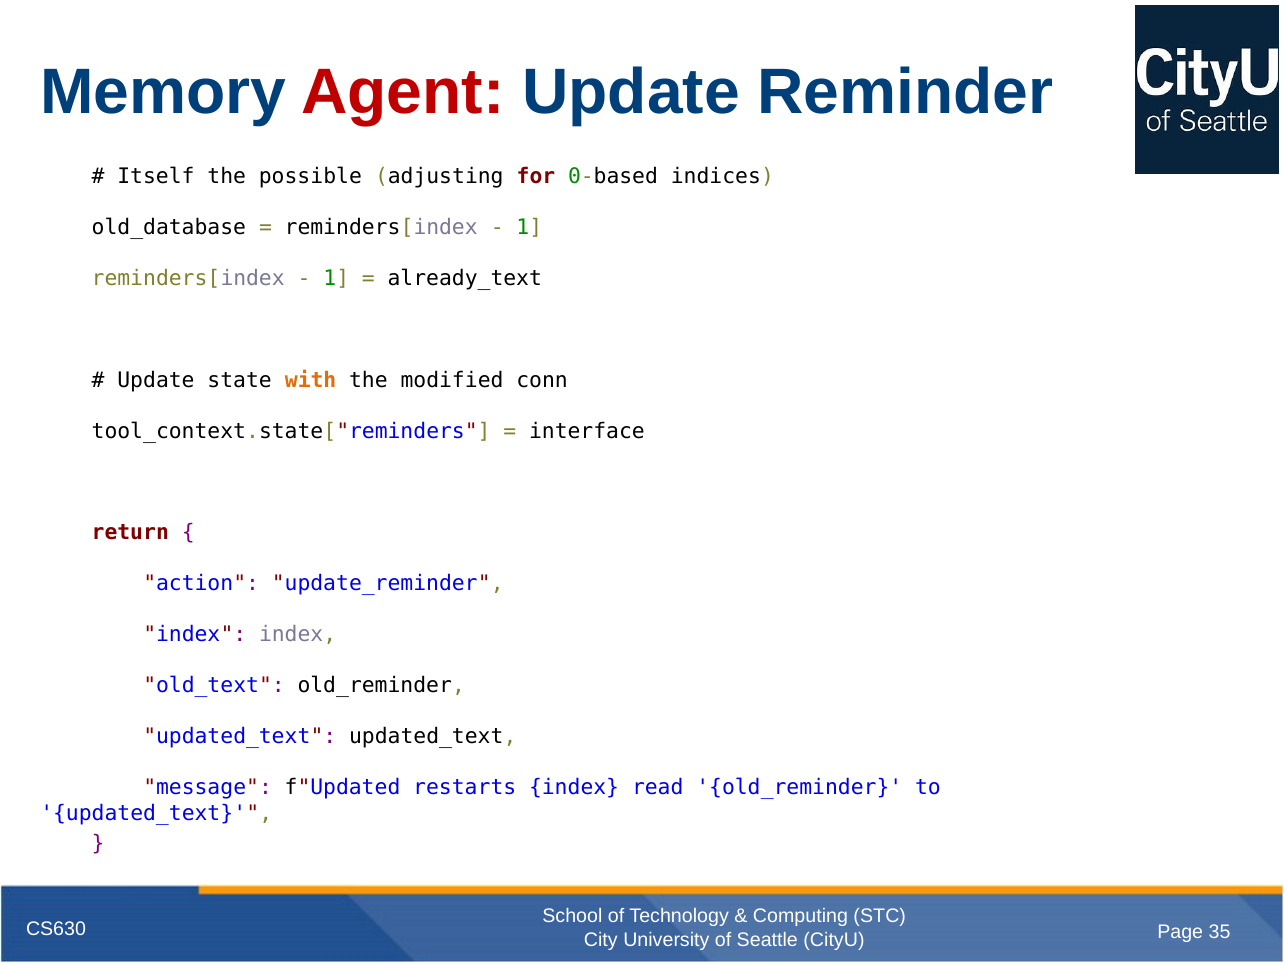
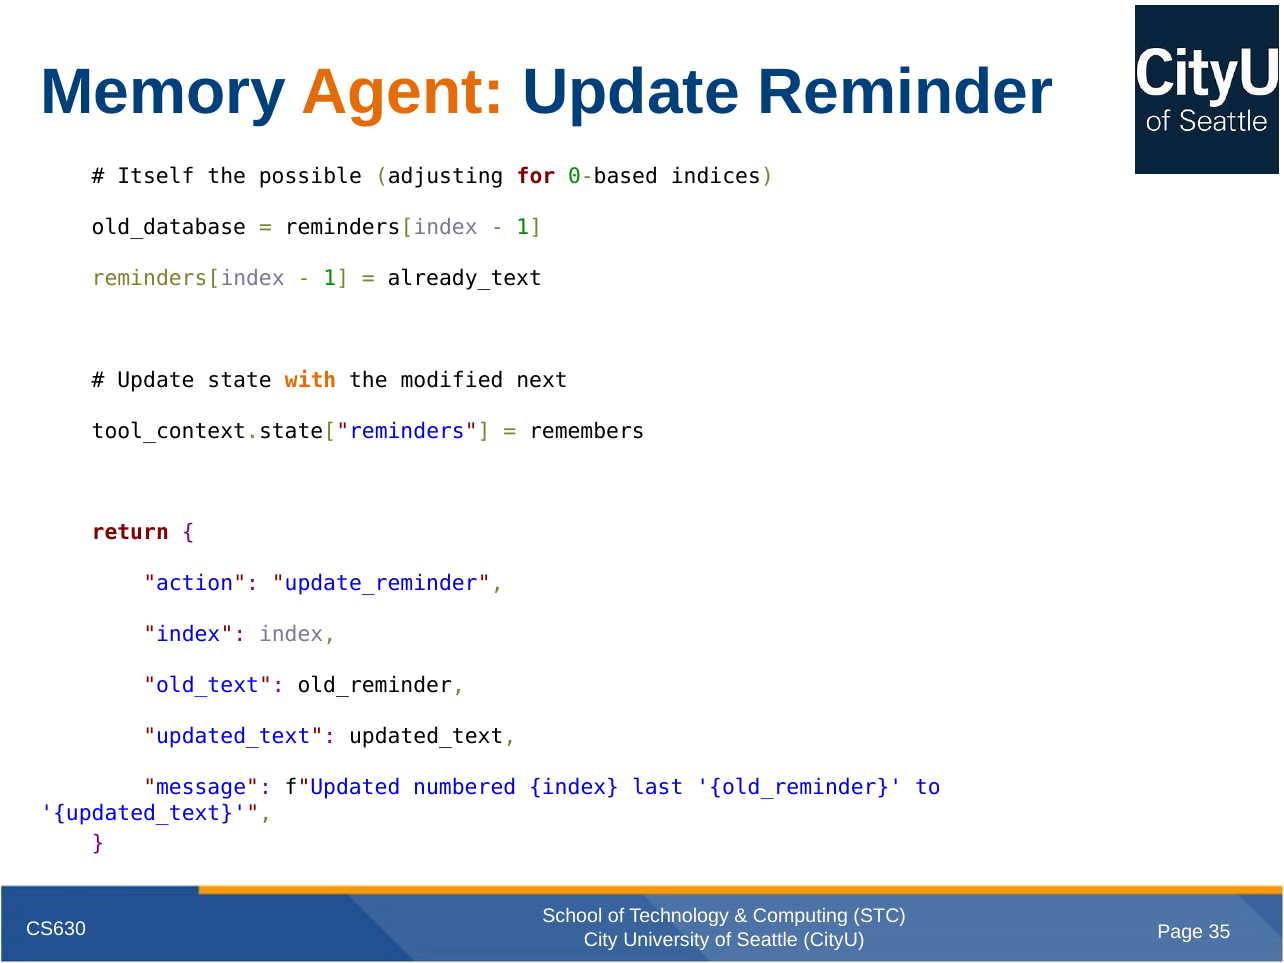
Agent colour: red -> orange
conn: conn -> next
interface: interface -> remembers
restarts: restarts -> numbered
read: read -> last
